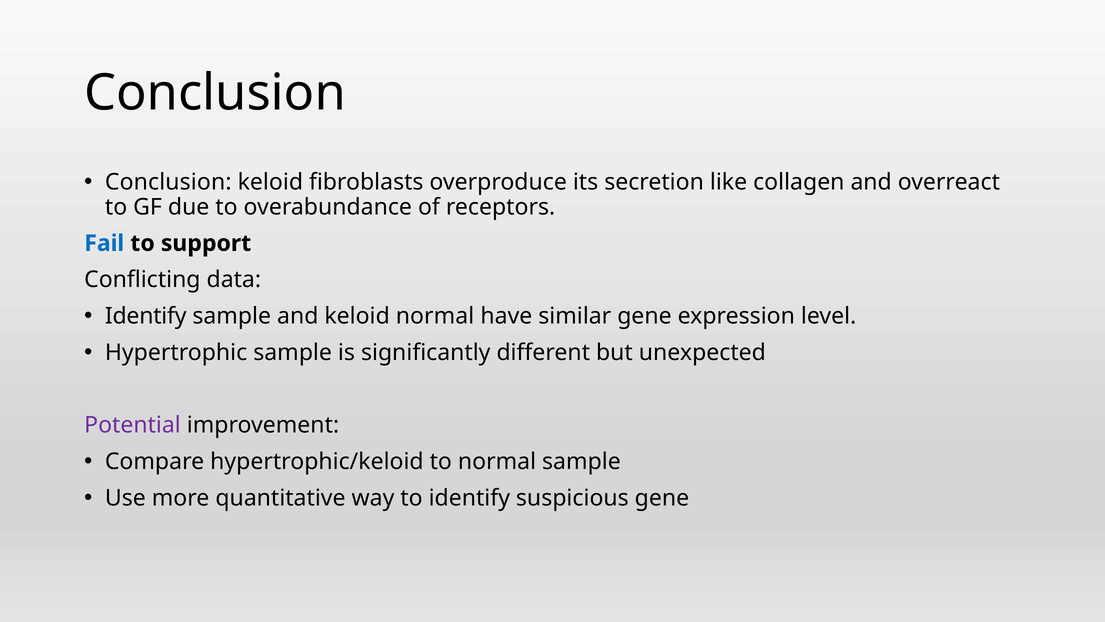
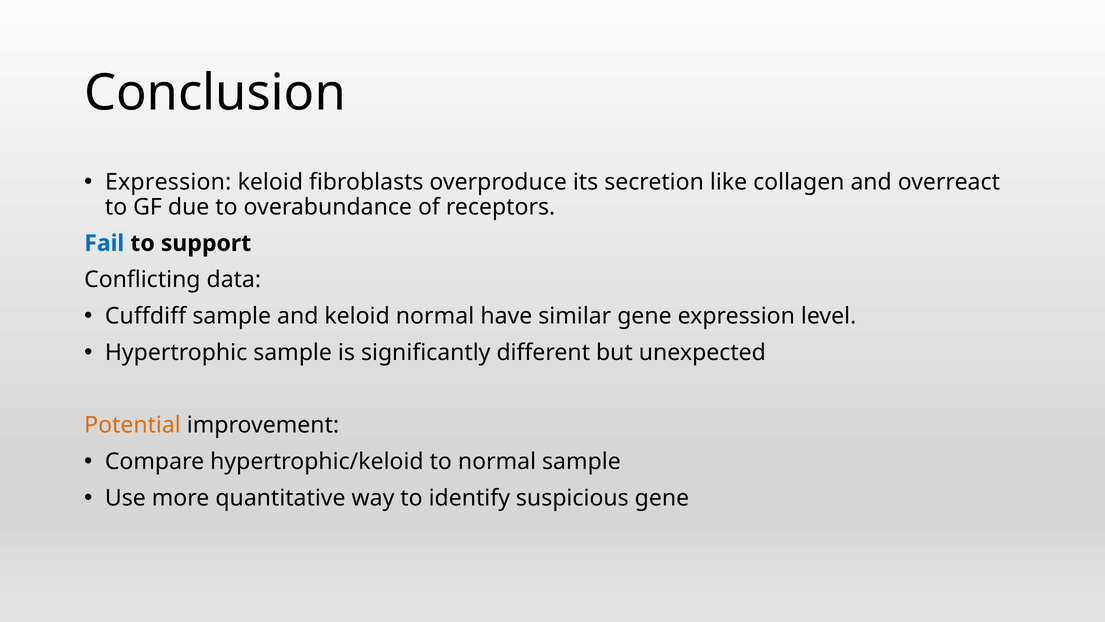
Conclusion at (168, 182): Conclusion -> Expression
Identify at (146, 316): Identify -> Cuffdiff
Potential colour: purple -> orange
